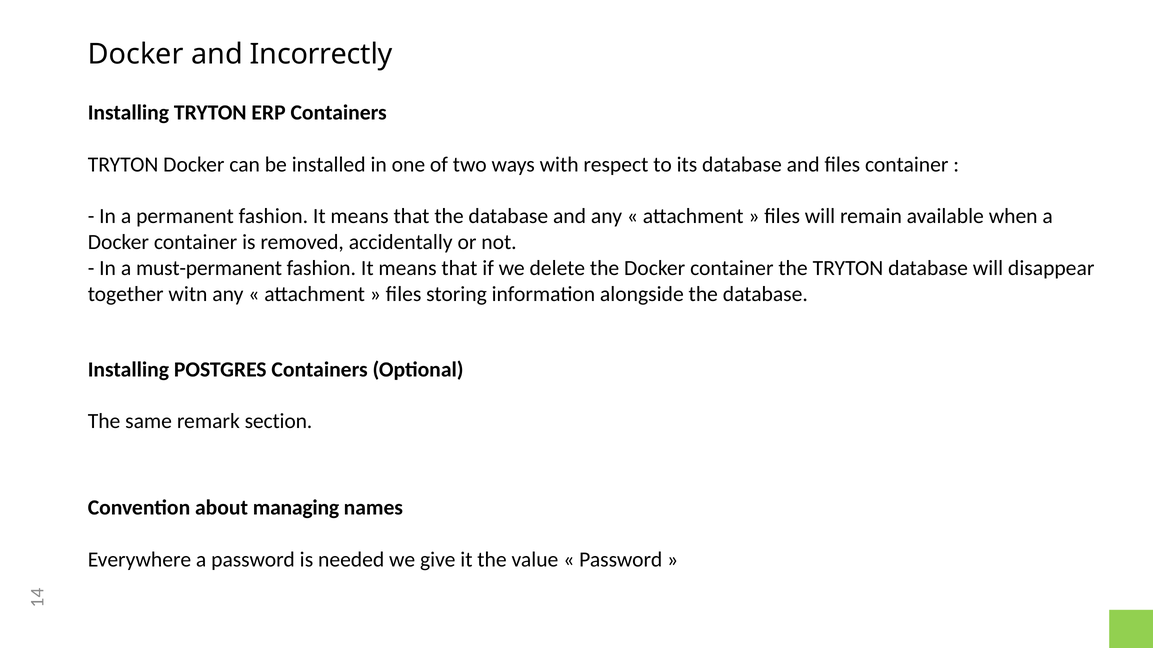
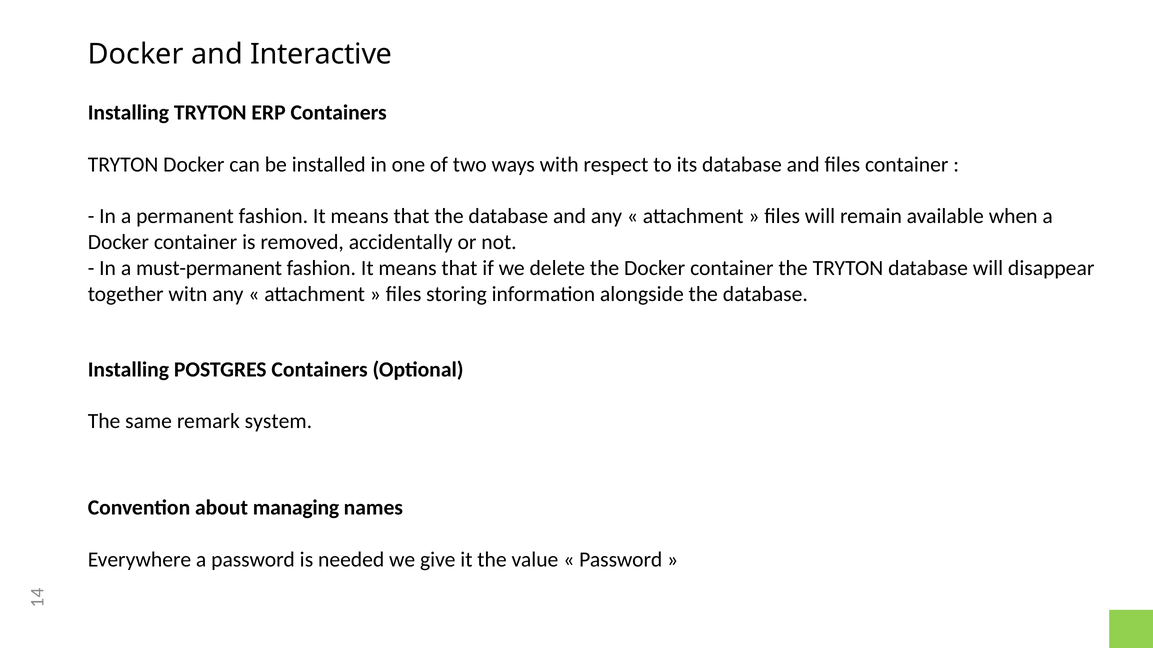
Incorrectly: Incorrectly -> Interactive
section: section -> system
